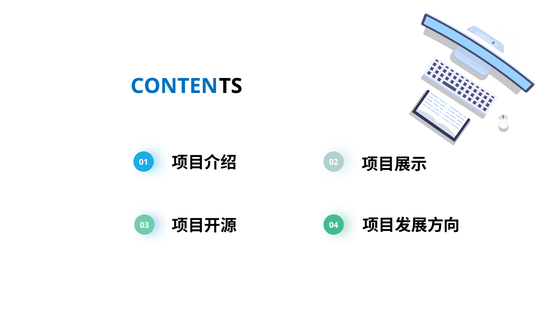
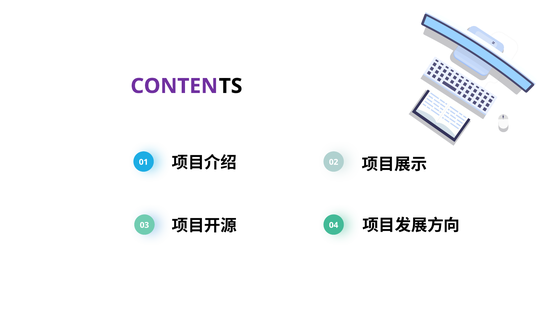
CONTEN colour: blue -> purple
